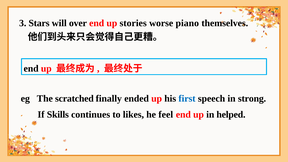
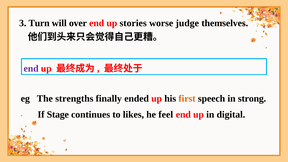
Stars: Stars -> Turn
piano: piano -> judge
end at (31, 68) colour: black -> purple
scratched: scratched -> strengths
first colour: blue -> orange
Skills: Skills -> Stage
helped: helped -> digital
